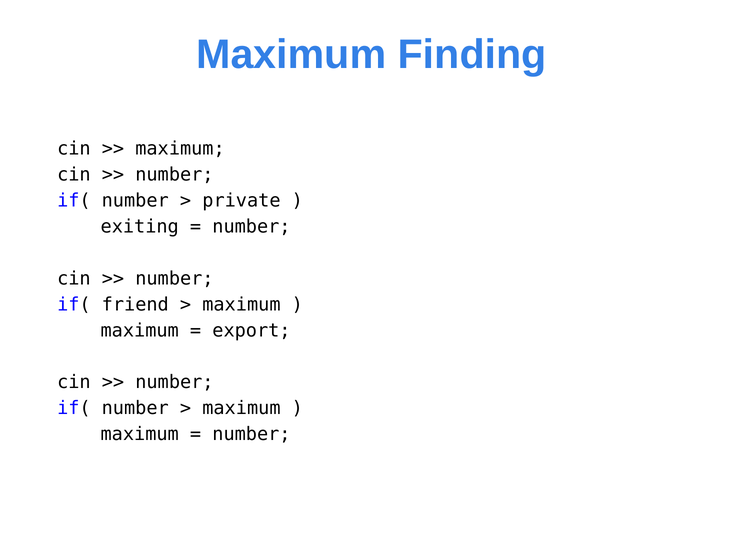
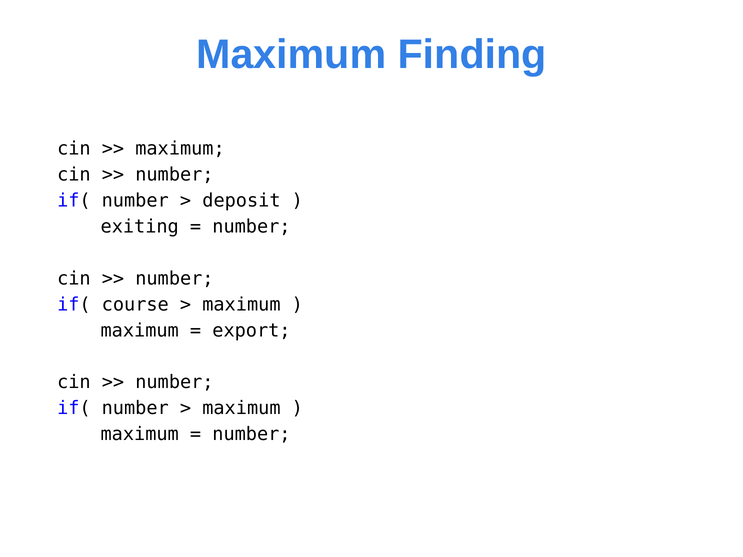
private: private -> deposit
friend: friend -> course
